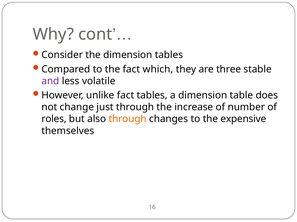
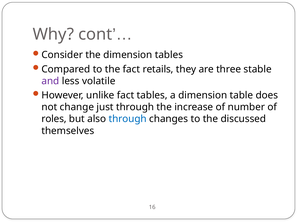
which: which -> retails
through at (128, 119) colour: orange -> blue
expensive: expensive -> discussed
